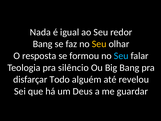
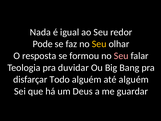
Bang at (43, 44): Bang -> Pode
Seu at (121, 56) colour: light blue -> pink
silêncio: silêncio -> duvidar
até revelou: revelou -> alguém
